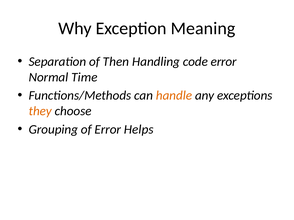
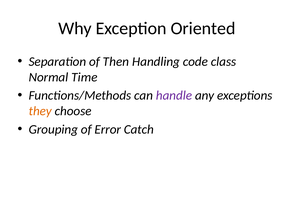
Meaning: Meaning -> Oriented
code error: error -> class
handle colour: orange -> purple
Helps: Helps -> Catch
